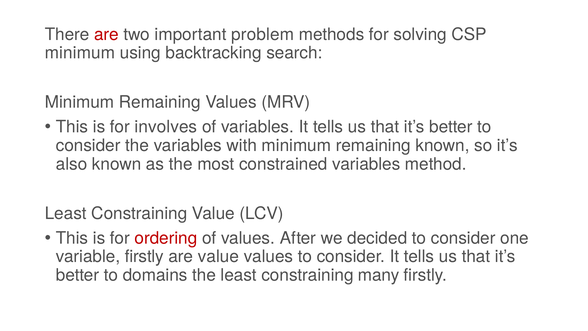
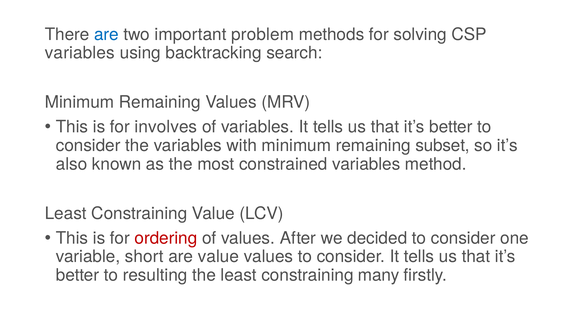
are at (106, 34) colour: red -> blue
minimum at (80, 53): minimum -> variables
remaining known: known -> subset
variable firstly: firstly -> short
domains: domains -> resulting
